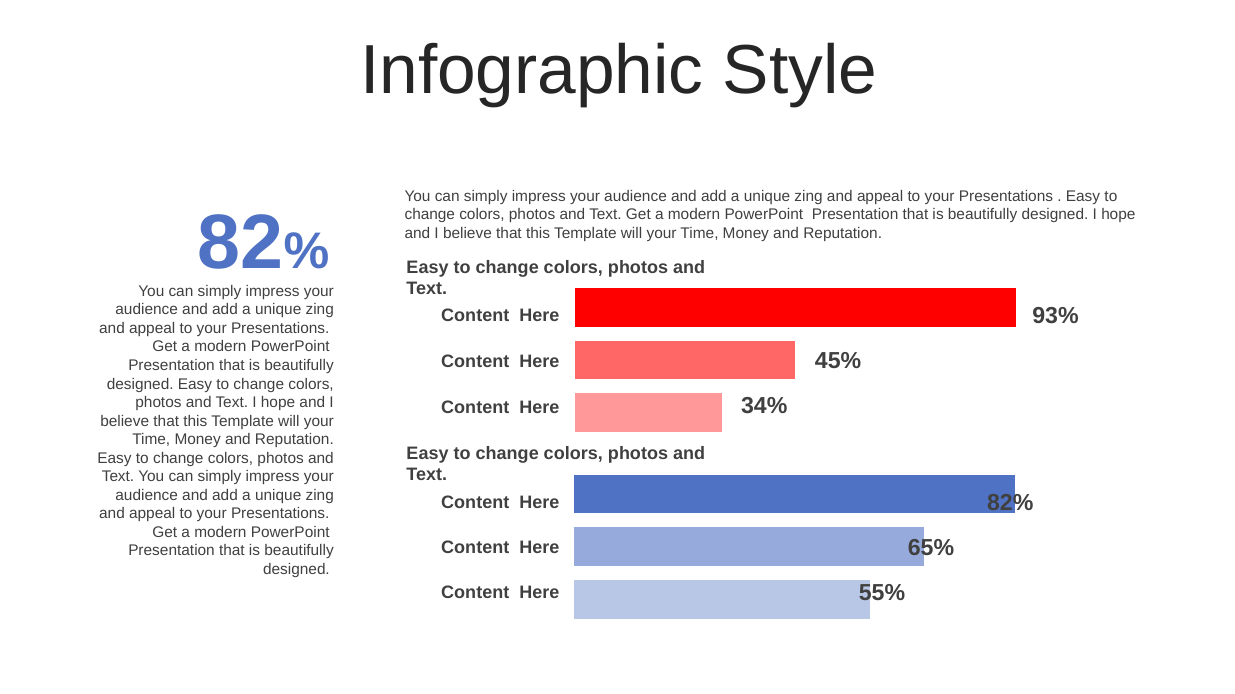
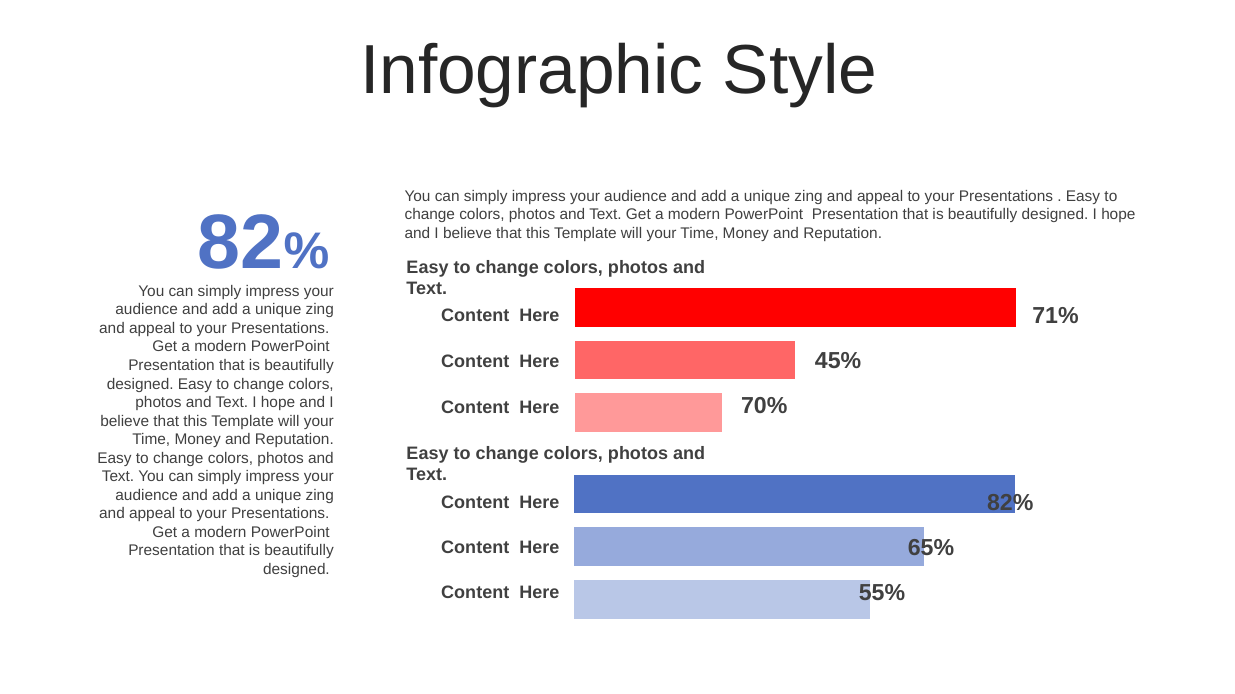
93%: 93% -> 71%
34%: 34% -> 70%
